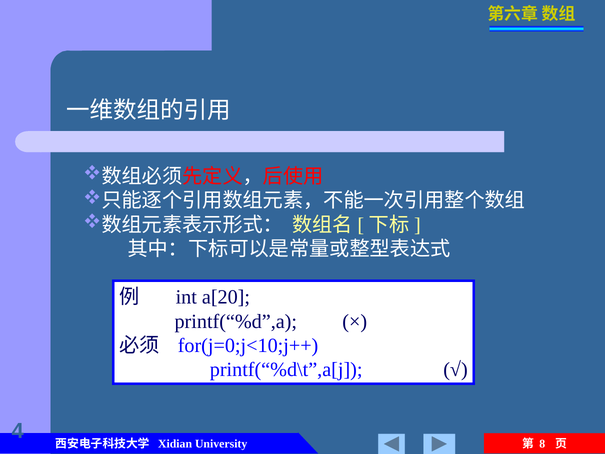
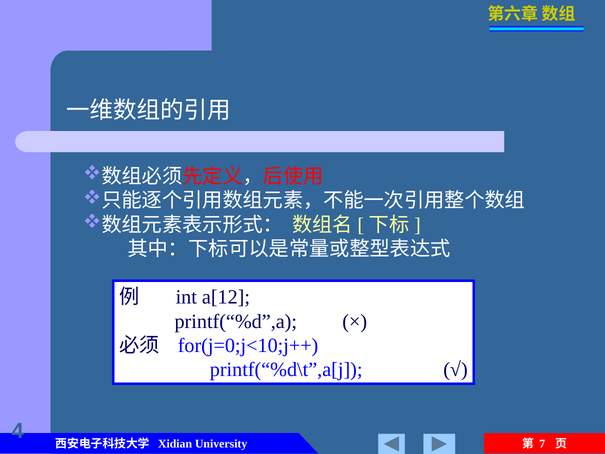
a[20: a[20 -> a[12
8: 8 -> 7
